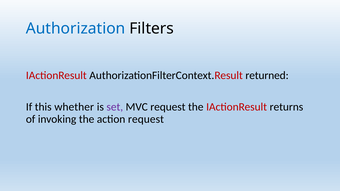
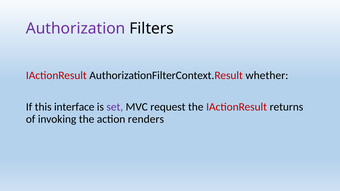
Authorization colour: blue -> purple
returned: returned -> whether
whether: whether -> interface
action request: request -> renders
